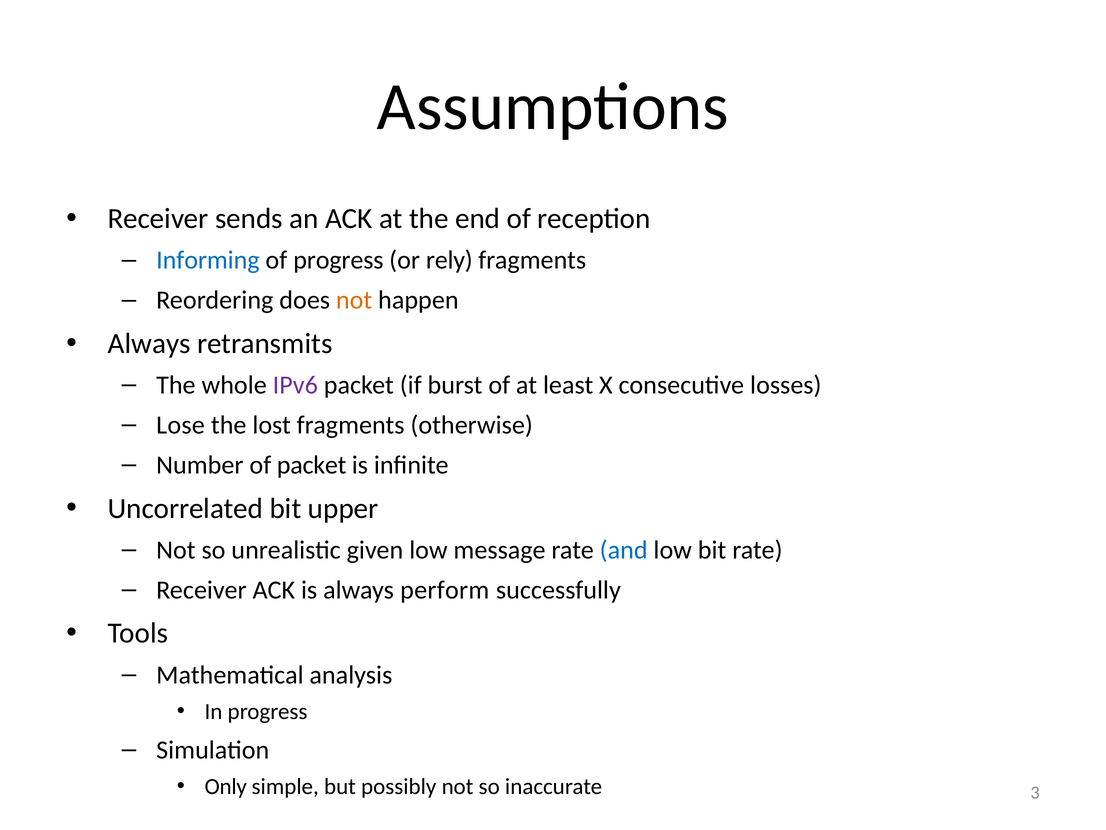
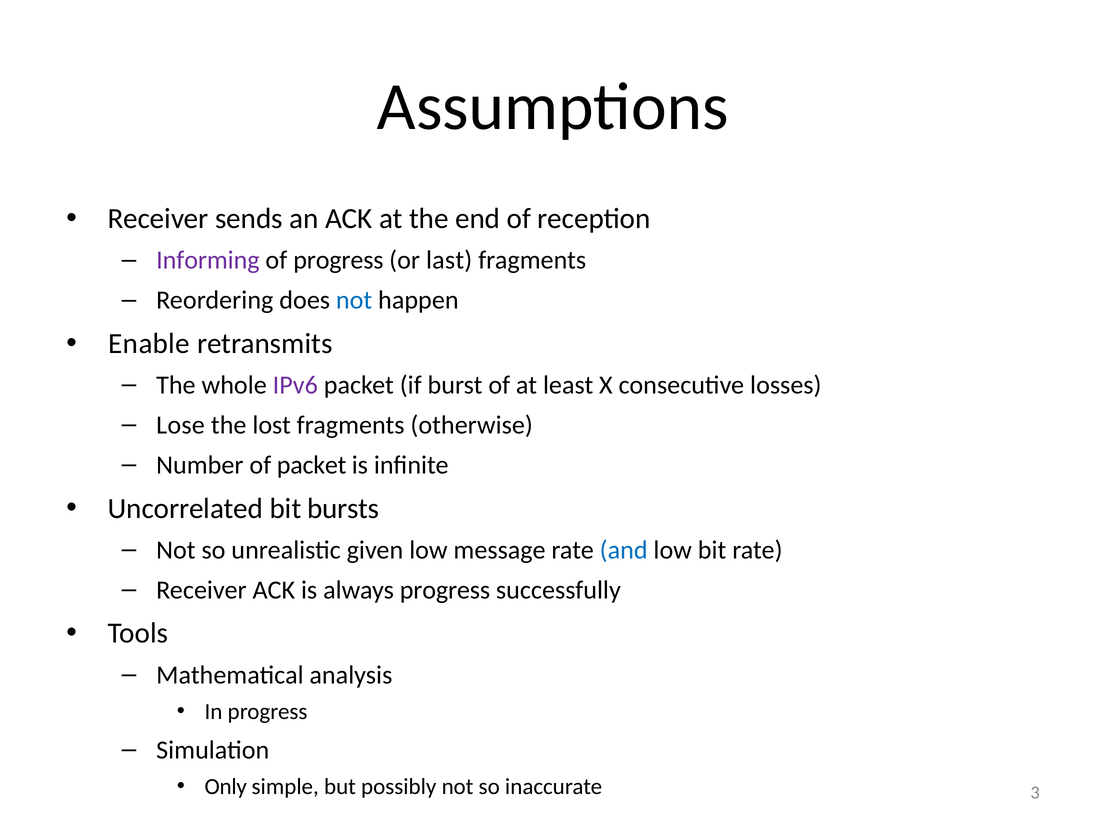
Informing colour: blue -> purple
rely: rely -> last
not at (354, 300) colour: orange -> blue
Always at (149, 343): Always -> Enable
upper: upper -> bursts
always perform: perform -> progress
